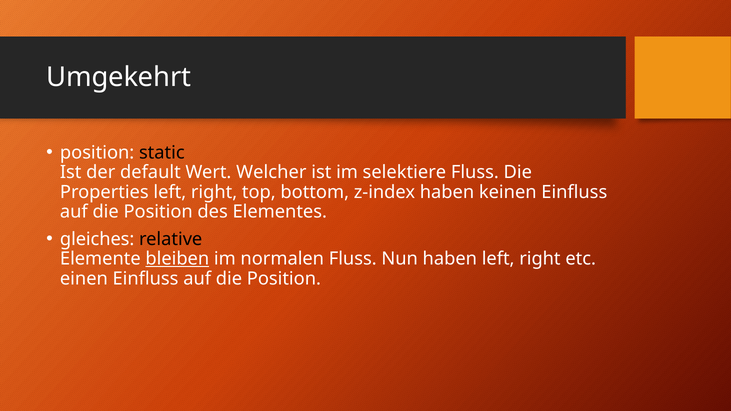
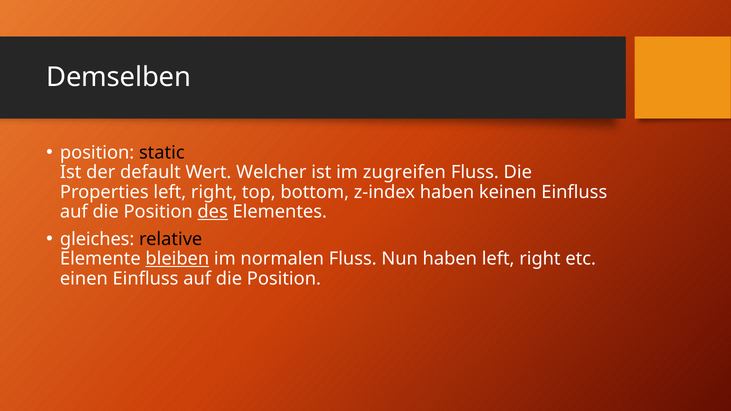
Umgekehrt: Umgekehrt -> Demselben
selektiere: selektiere -> zugreifen
des underline: none -> present
